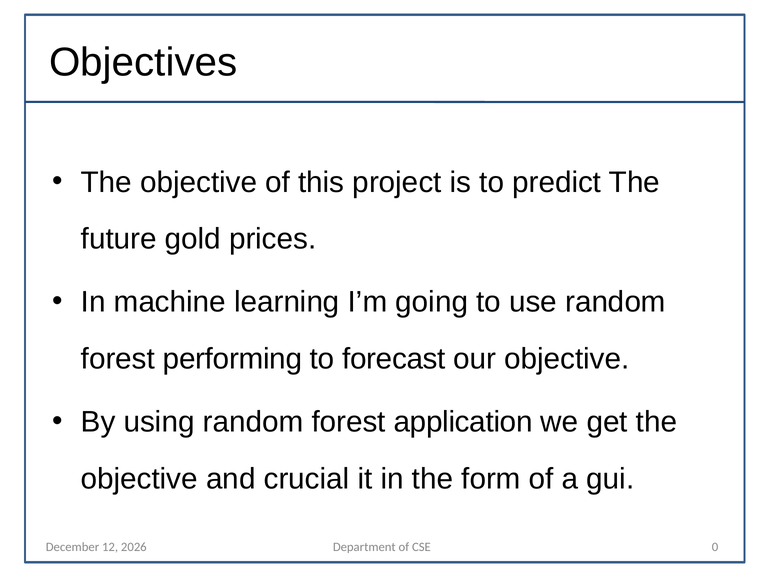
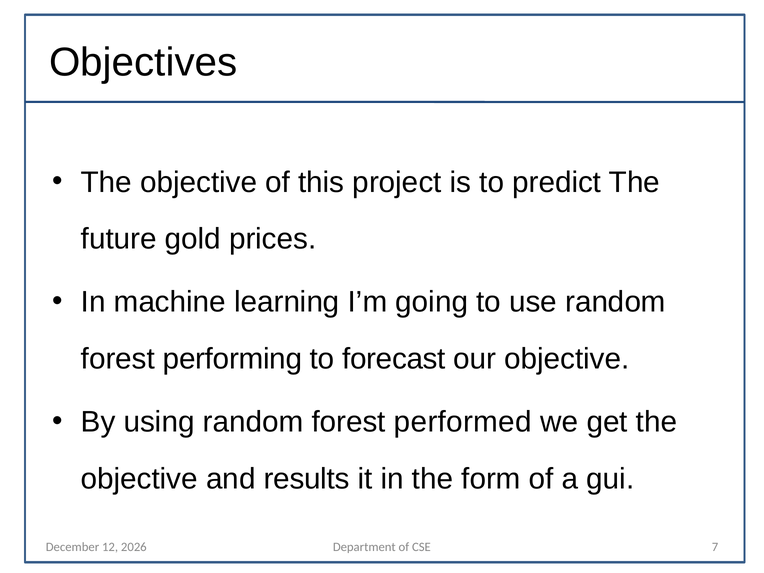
application: application -> performed
crucial: crucial -> results
0: 0 -> 7
